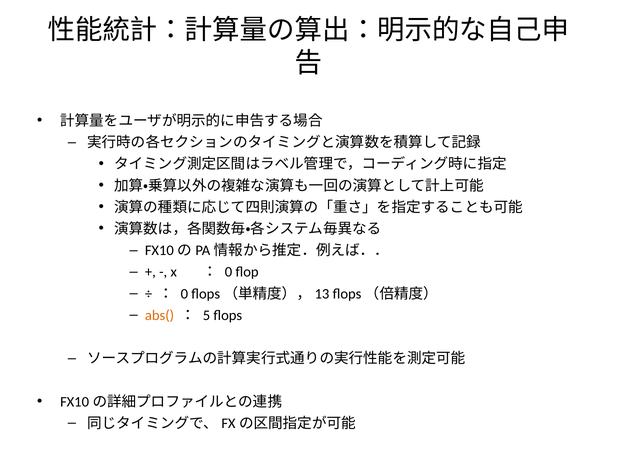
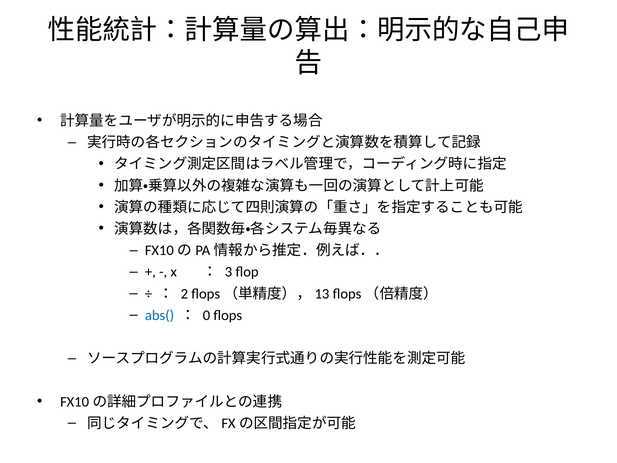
0 at (229, 272): 0 -> 3
0 at (184, 294): 0 -> 2
abs( colour: orange -> blue
5: 5 -> 0
